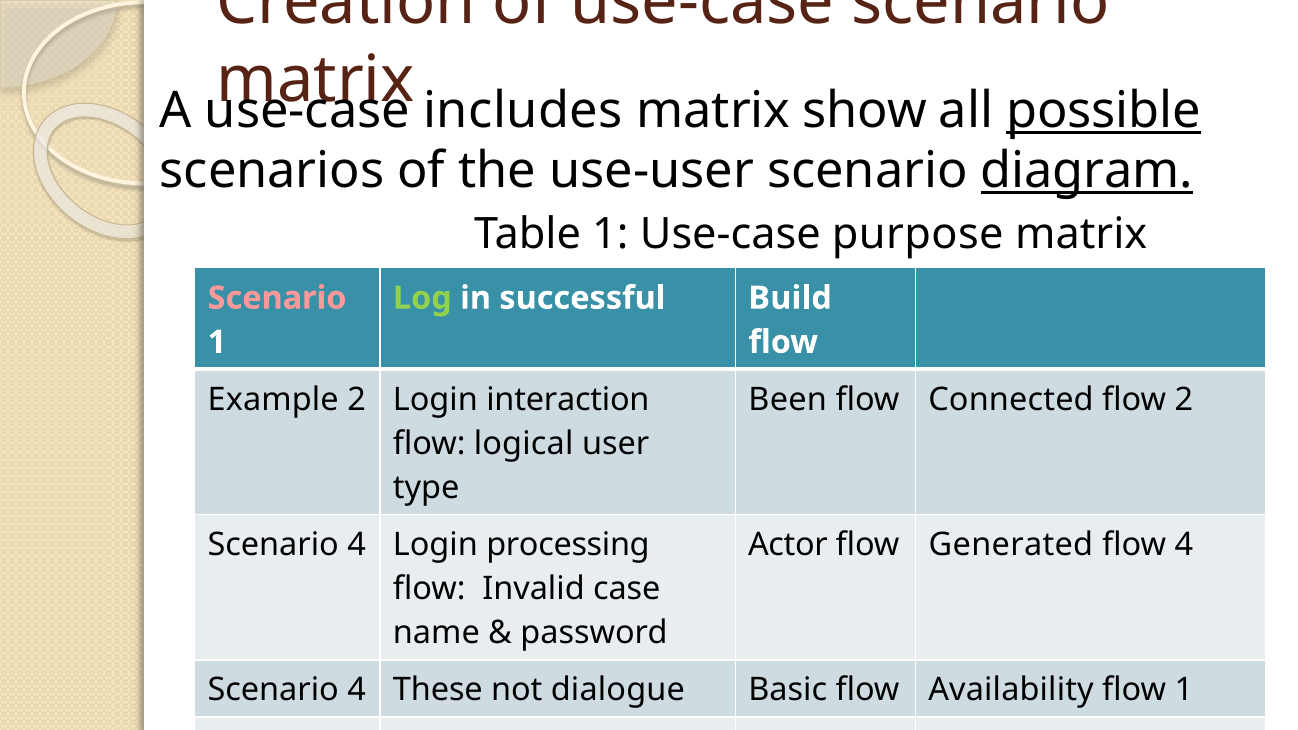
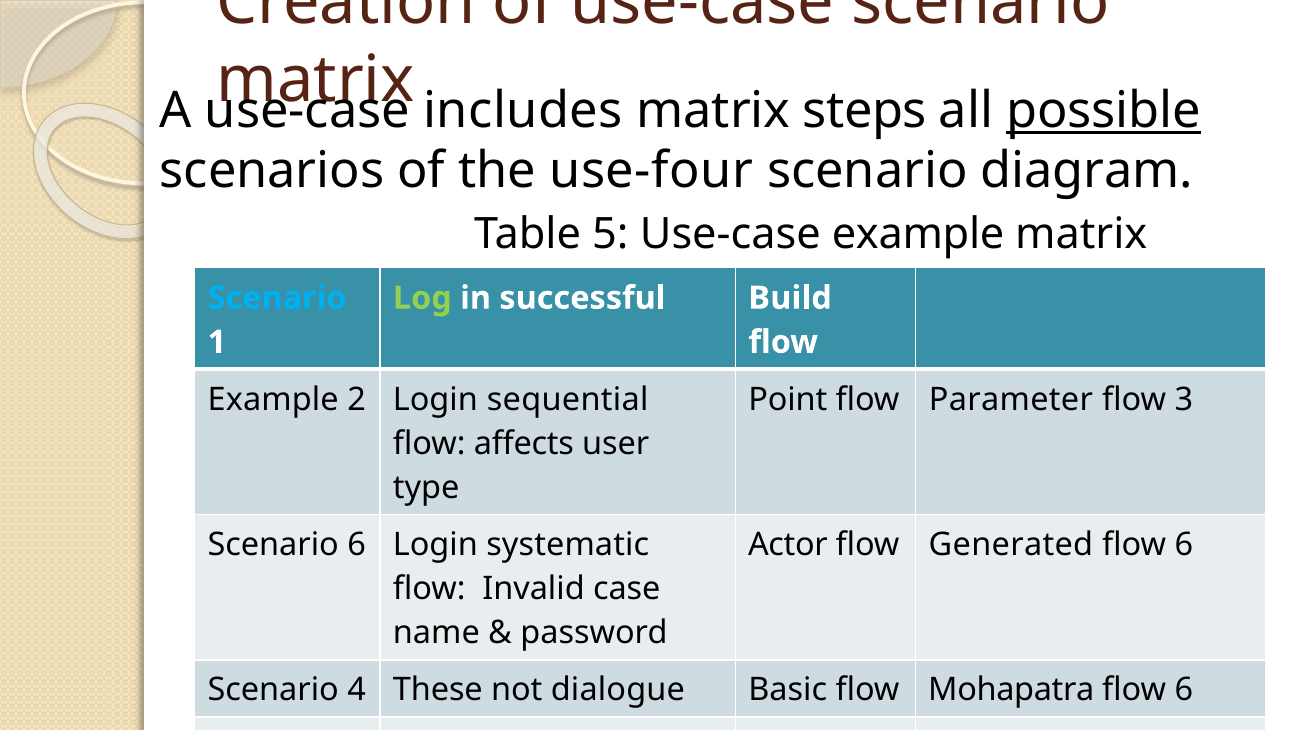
show: show -> steps
use-user: use-user -> use-four
diagram underline: present -> none
Table 1: 1 -> 5
Use-case purpose: purpose -> example
Scenario at (277, 298) colour: pink -> light blue
interaction: interaction -> sequential
Been: Been -> Point
Connected: Connected -> Parameter
flow 2: 2 -> 3
logical: logical -> affects
4 at (357, 545): 4 -> 6
processing: processing -> systematic
4 at (1184, 545): 4 -> 6
Availability: Availability -> Mohapatra
1 at (1184, 690): 1 -> 6
